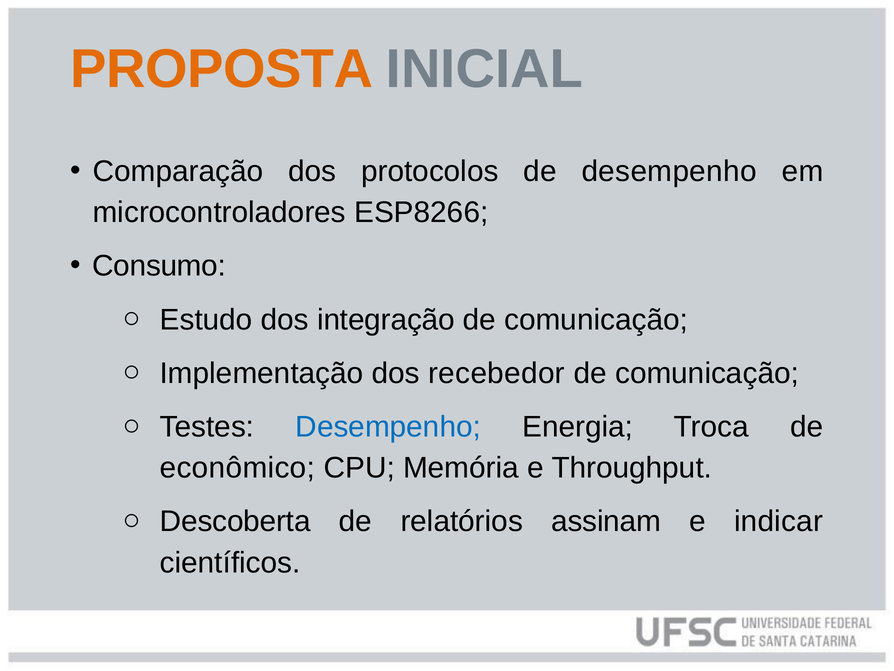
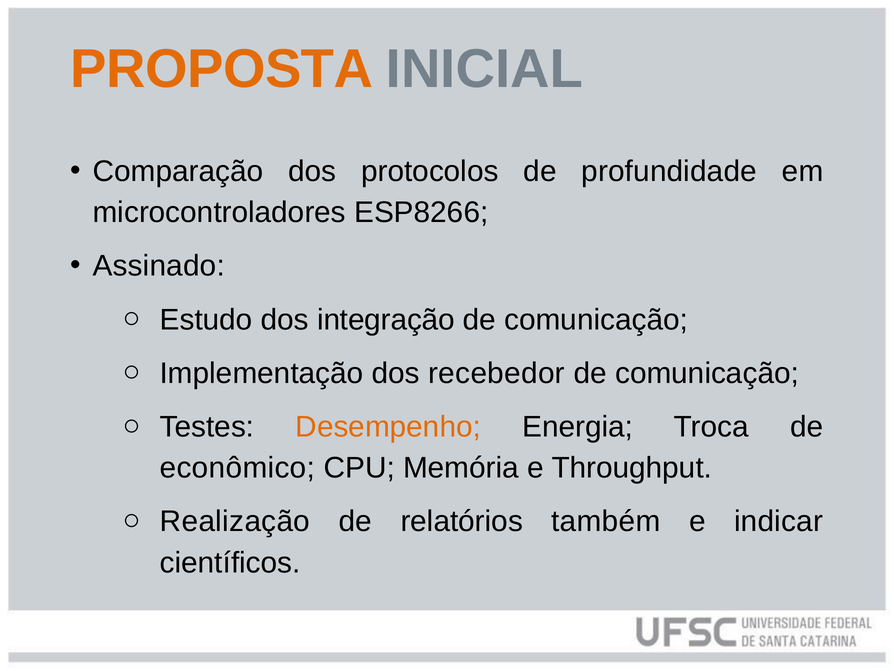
de desempenho: desempenho -> profundidade
Consumo: Consumo -> Assinado
Desempenho at (388, 426) colour: blue -> orange
Descoberta: Descoberta -> Realização
assinam: assinam -> também
